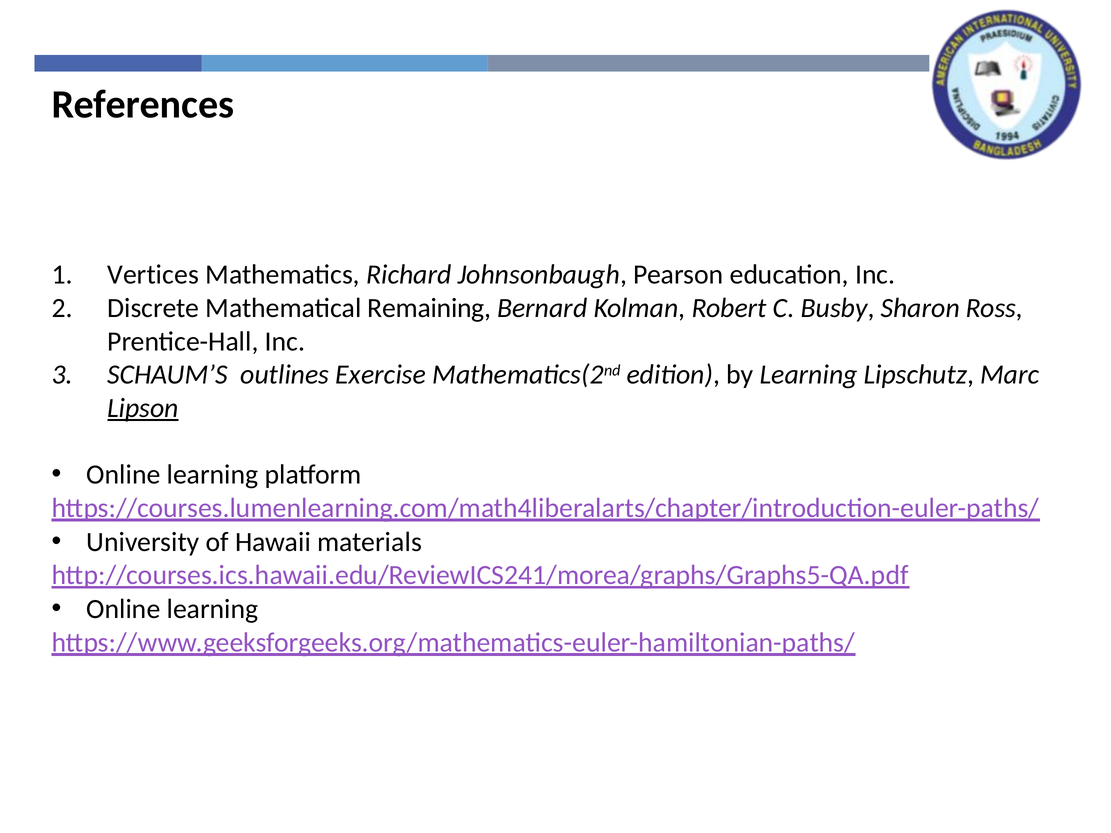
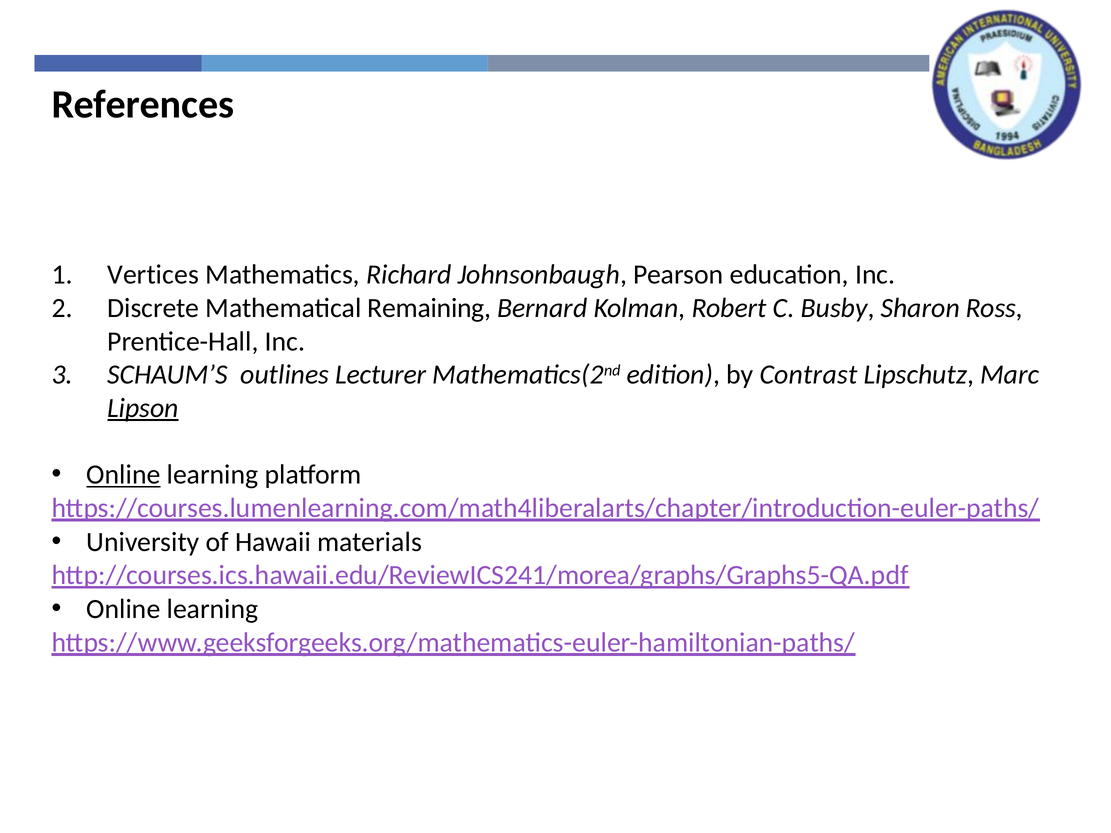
Exercise: Exercise -> Lecturer
by Learning: Learning -> Contrast
Online at (123, 475) underline: none -> present
